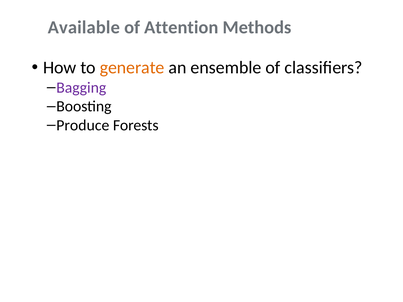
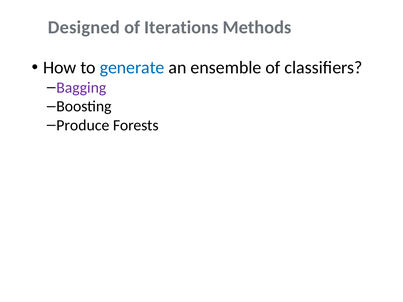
Available: Available -> Designed
Attention: Attention -> Iterations
generate colour: orange -> blue
